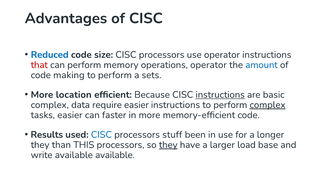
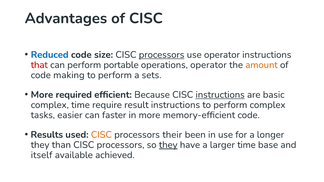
processors at (162, 55) underline: none -> present
memory: memory -> portable
amount colour: blue -> orange
location: location -> required
complex data: data -> time
require easier: easier -> result
complex at (268, 105) underline: present -> none
CISC at (101, 135) colour: blue -> orange
stuff: stuff -> their
than THIS: THIS -> CISC
larger load: load -> time
write: write -> itself
available available: available -> achieved
